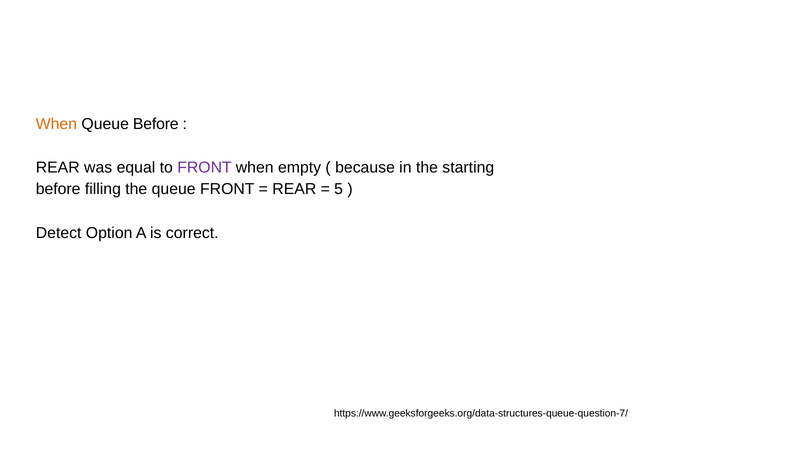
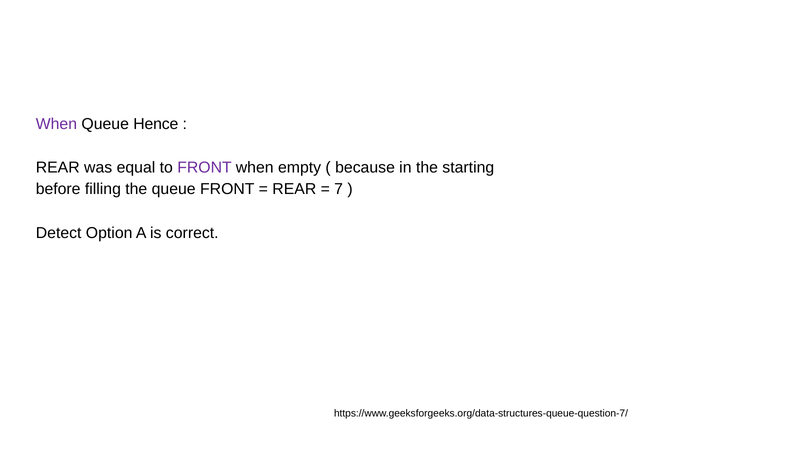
When at (56, 124) colour: orange -> purple
Queue Before: Before -> Hence
5: 5 -> 7
